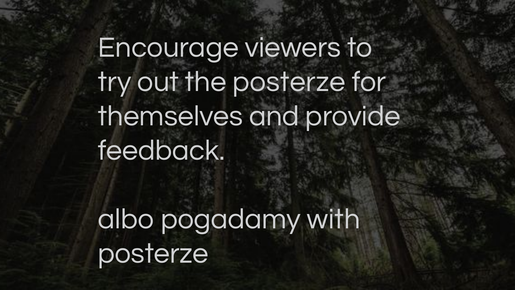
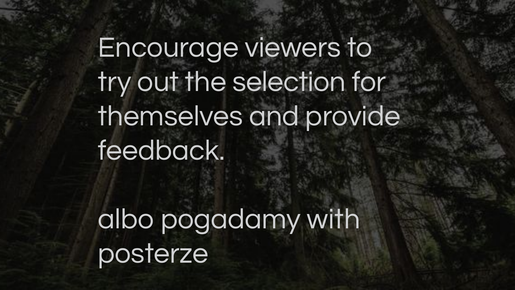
the posterze: posterze -> selection
